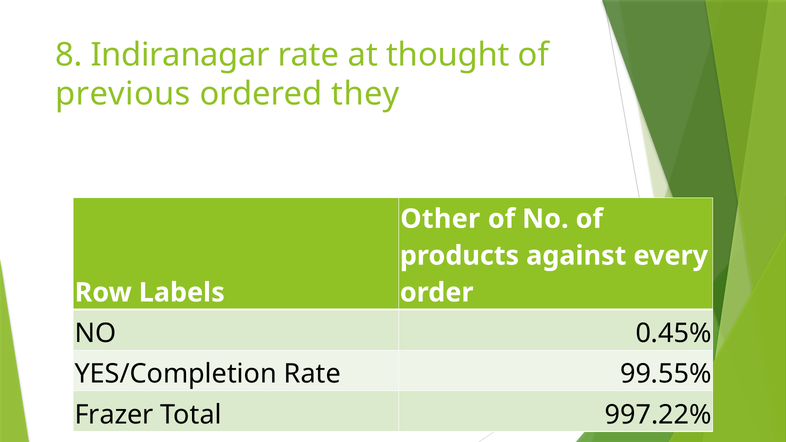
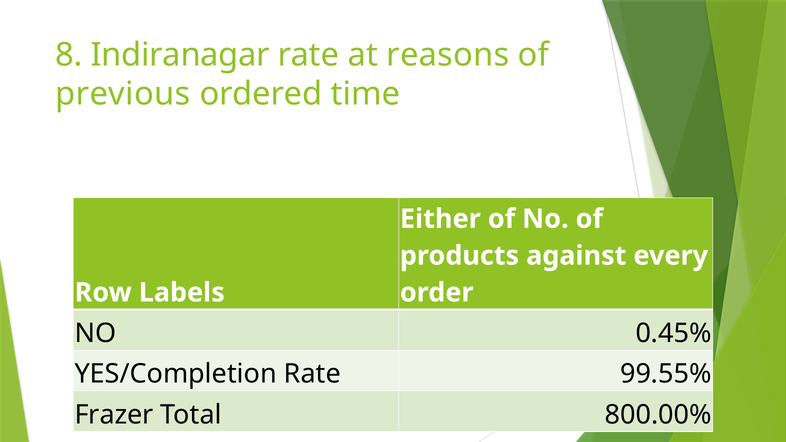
thought: thought -> reasons
they: they -> time
Other: Other -> Either
997.22%: 997.22% -> 800.00%
